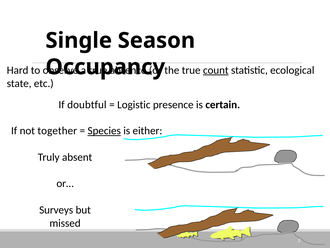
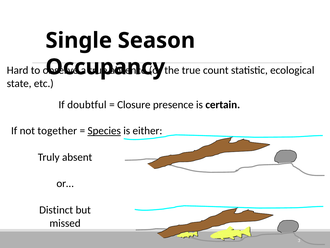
count underline: present -> none
Logistic: Logistic -> Closure
Surveys: Surveys -> Distinct
